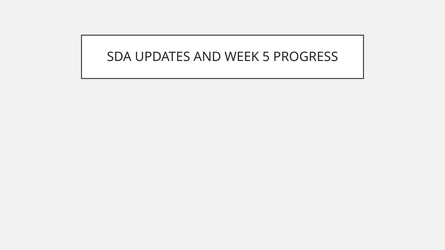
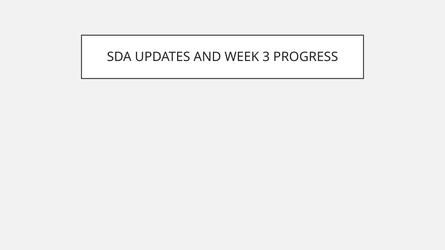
5: 5 -> 3
